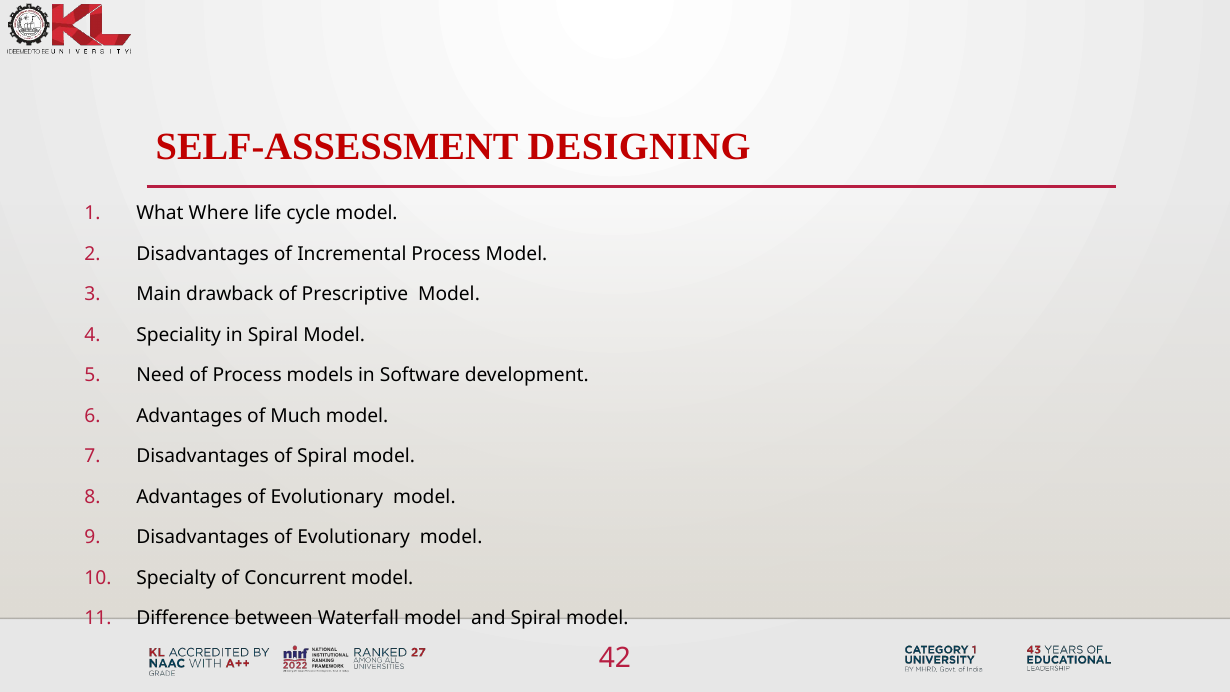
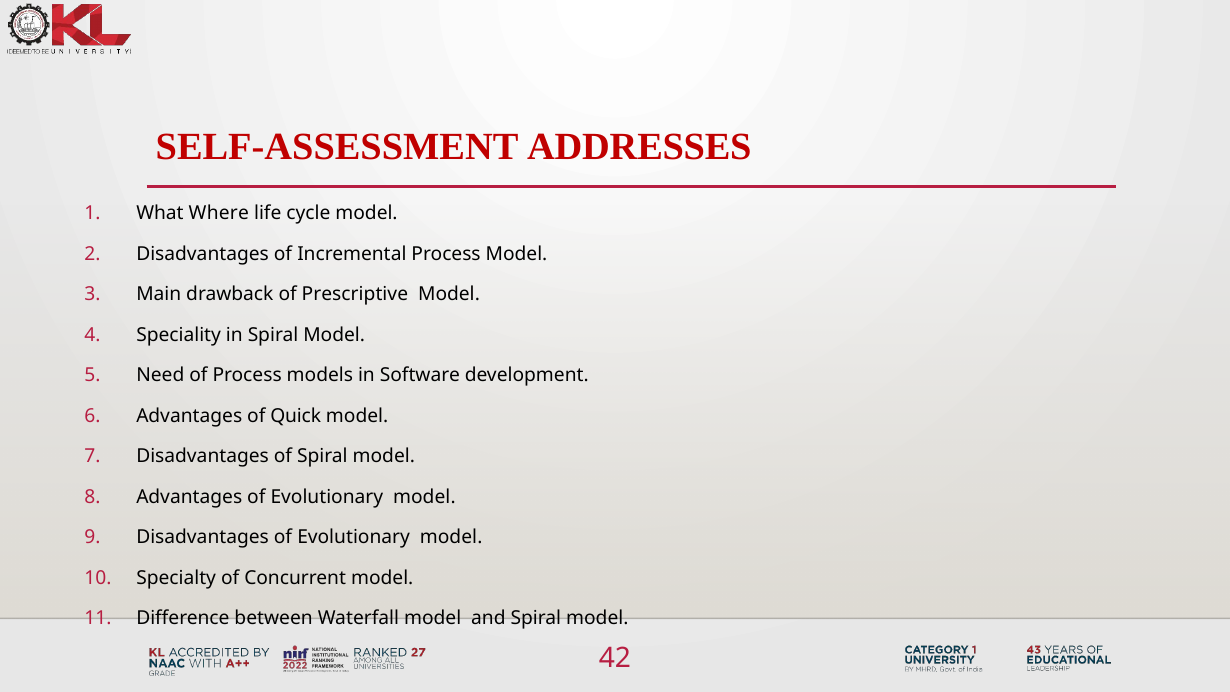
DESIGNING: DESIGNING -> ADDRESSES
Much: Much -> Quick
